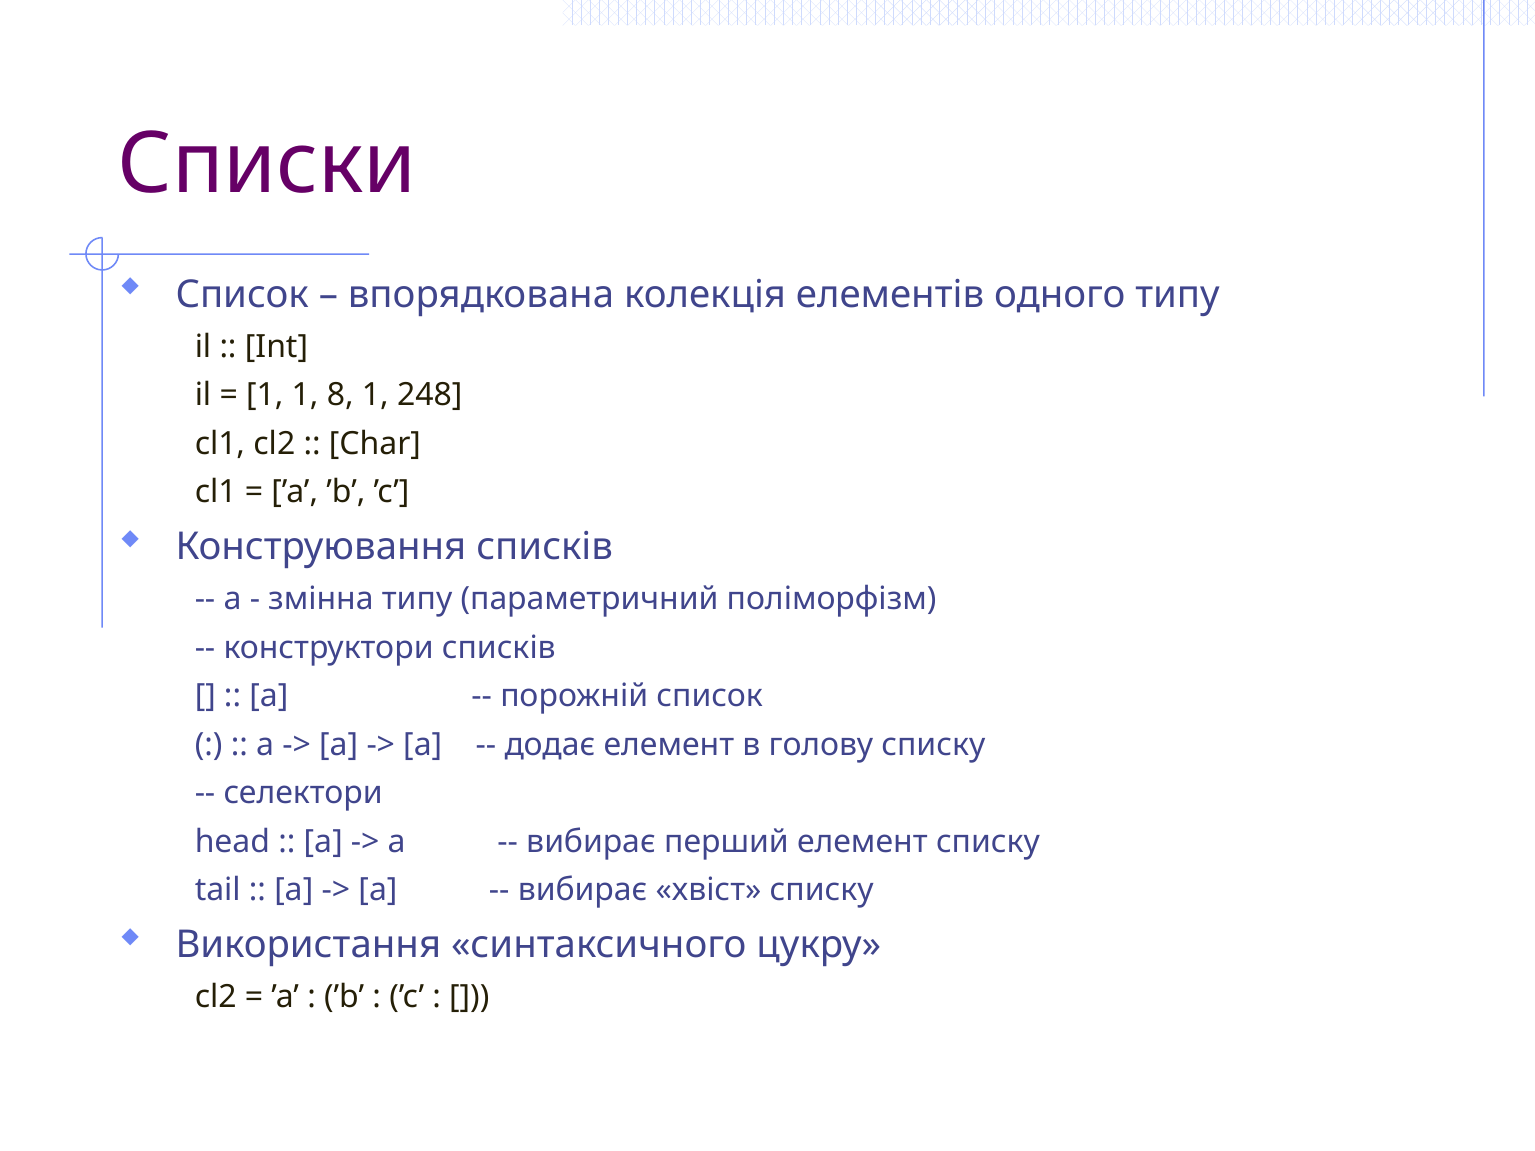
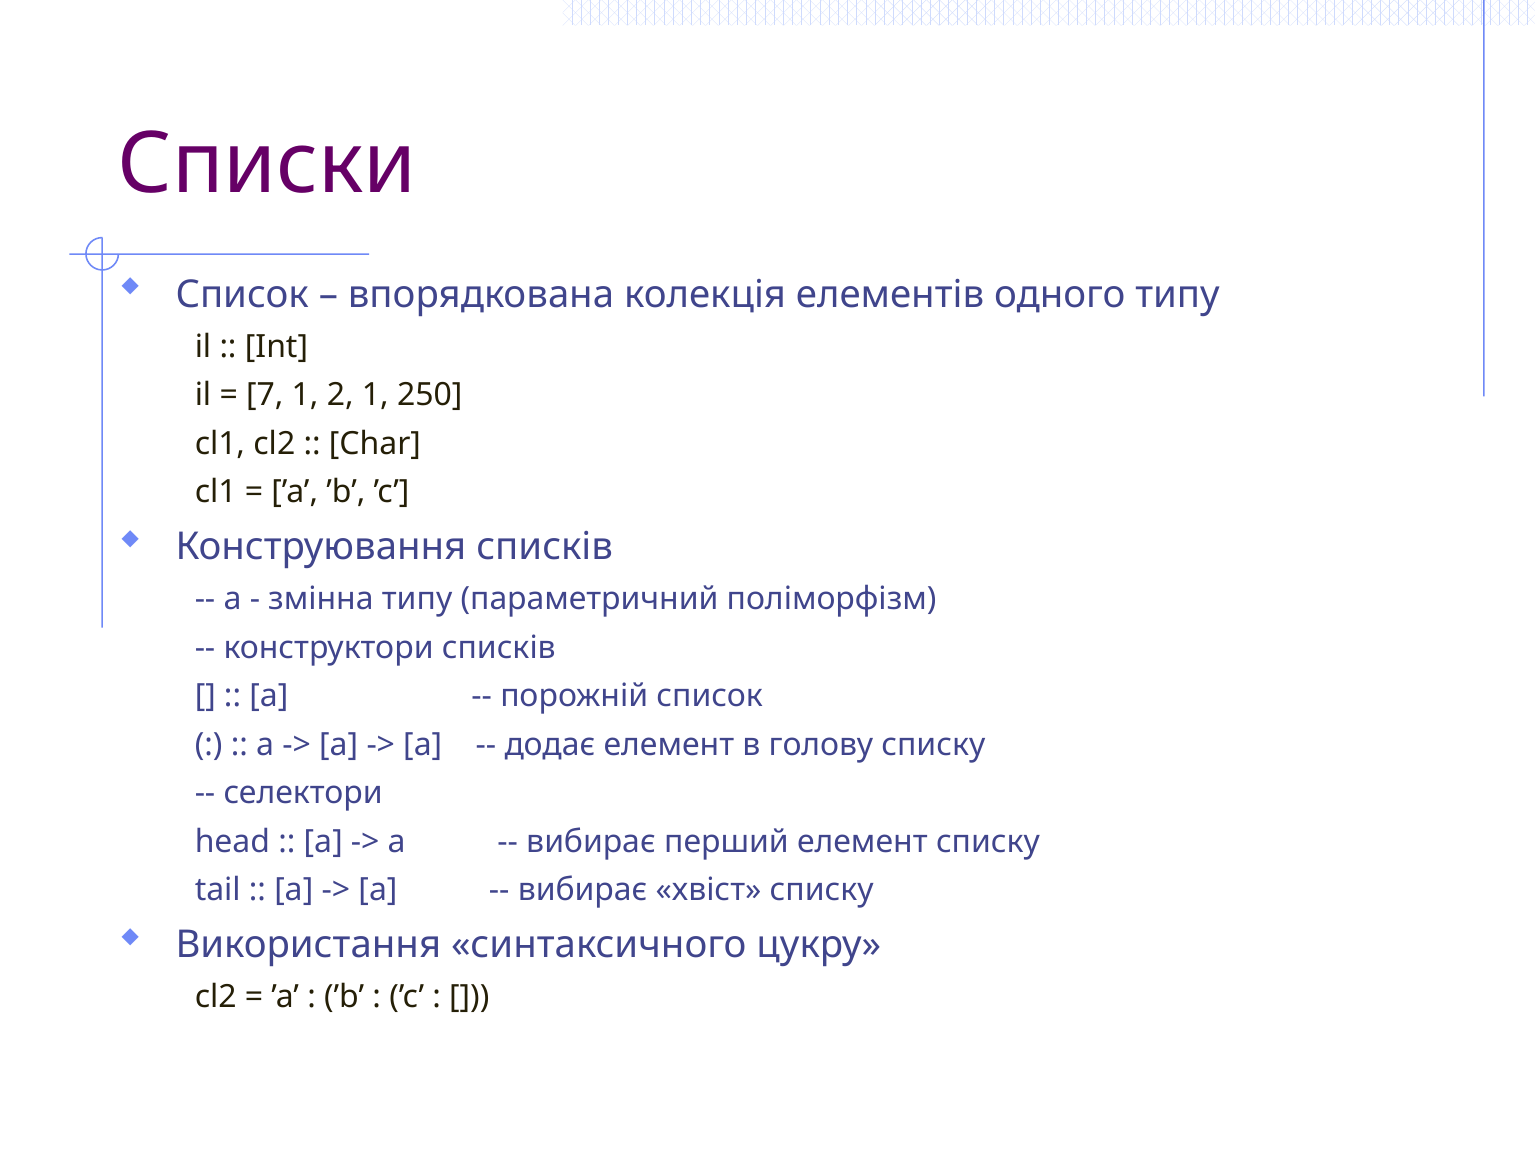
1 at (265, 395): 1 -> 7
8: 8 -> 2
248: 248 -> 250
